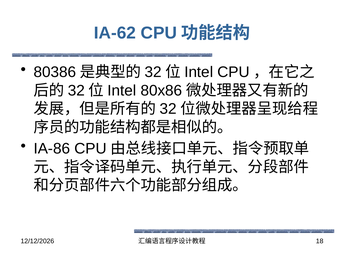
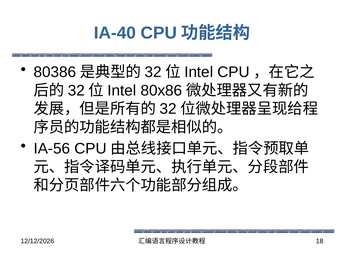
IA-62: IA-62 -> IA-40
IA-86: IA-86 -> IA-56
